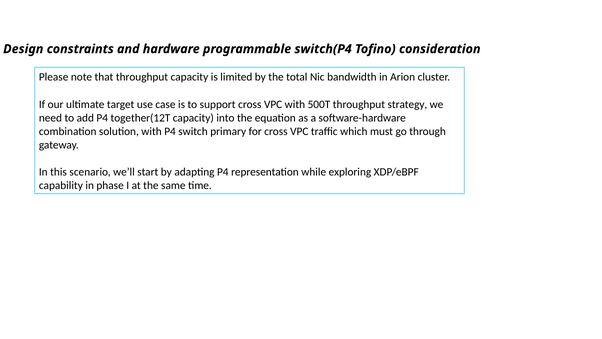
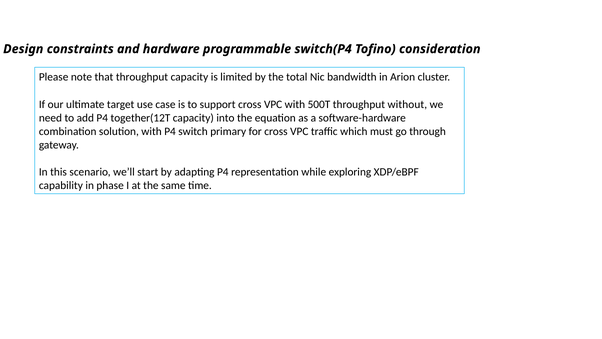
strategy: strategy -> without
